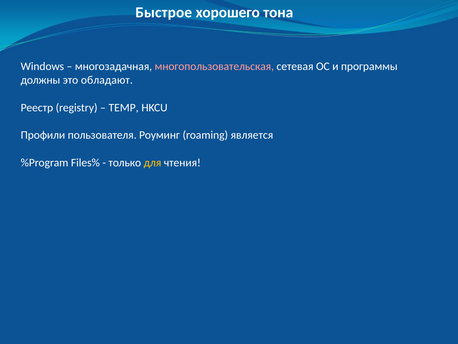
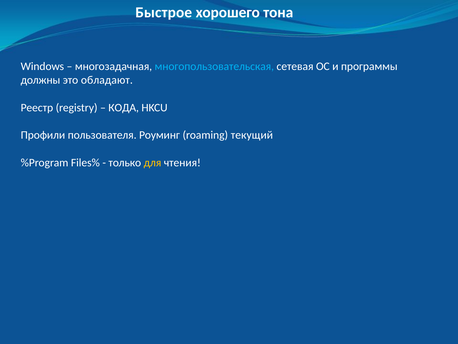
многопользовательская colour: pink -> light blue
TEMP: TEMP -> КОДА
является: является -> текущий
